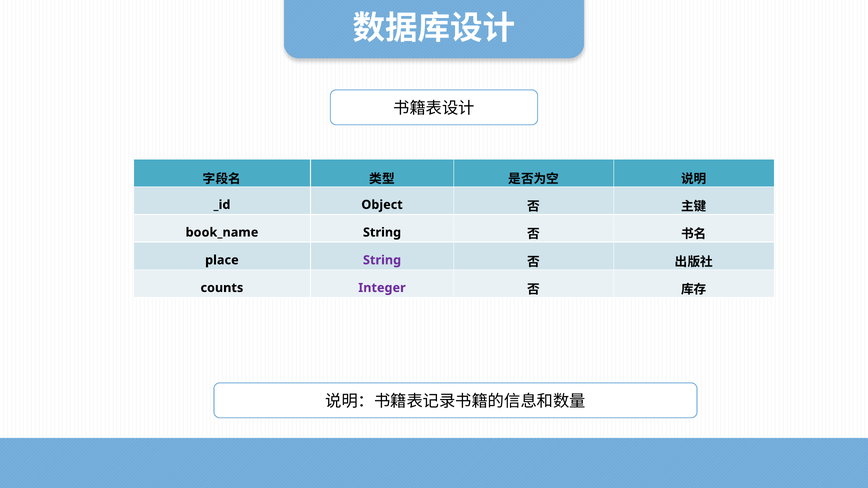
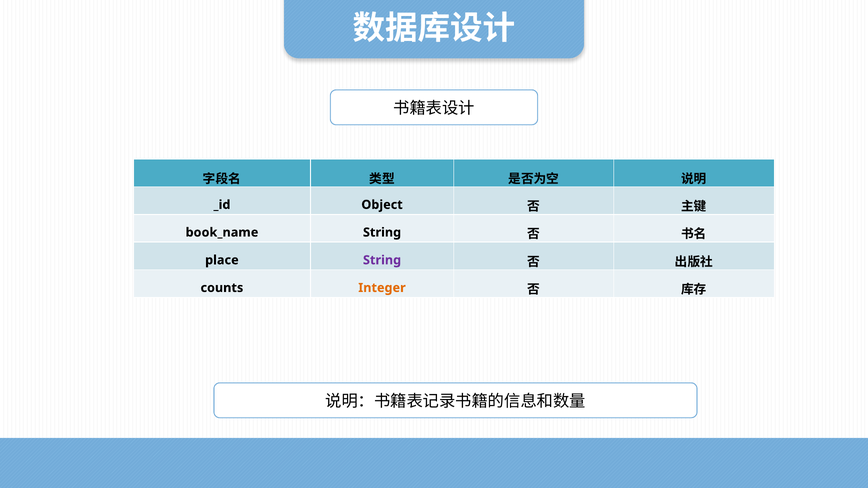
Integer colour: purple -> orange
